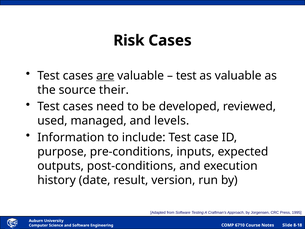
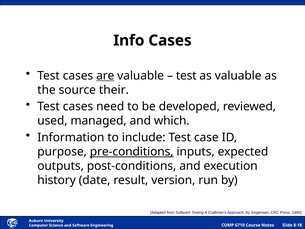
Risk: Risk -> Info
levels: levels -> which
pre-conditions underline: none -> present
